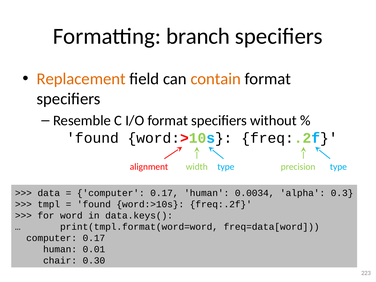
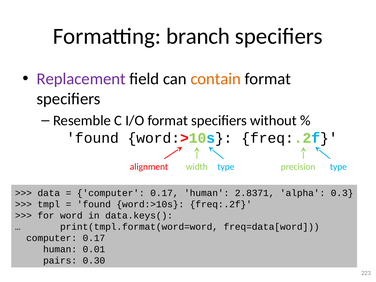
Replacement colour: orange -> purple
0.0034: 0.0034 -> 2.8371
chair: chair -> pairs
